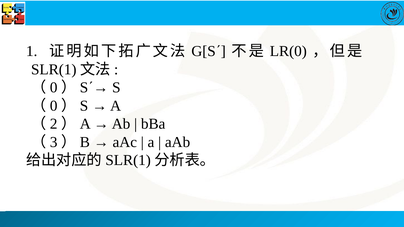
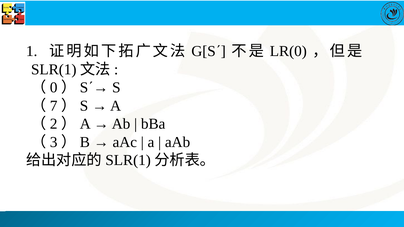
0 at (54, 106): 0 -> 7
